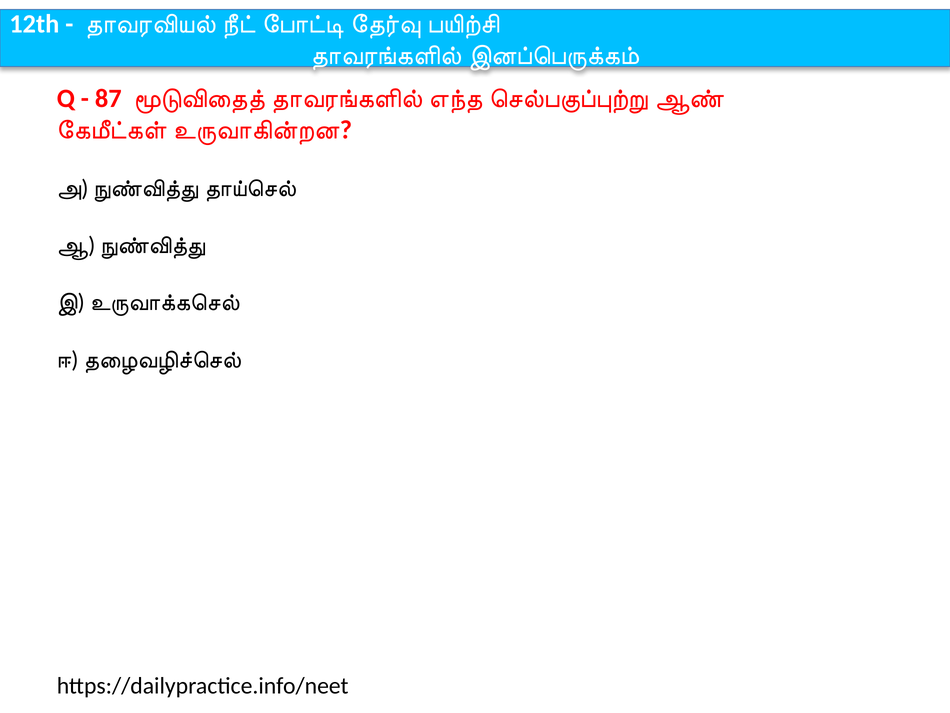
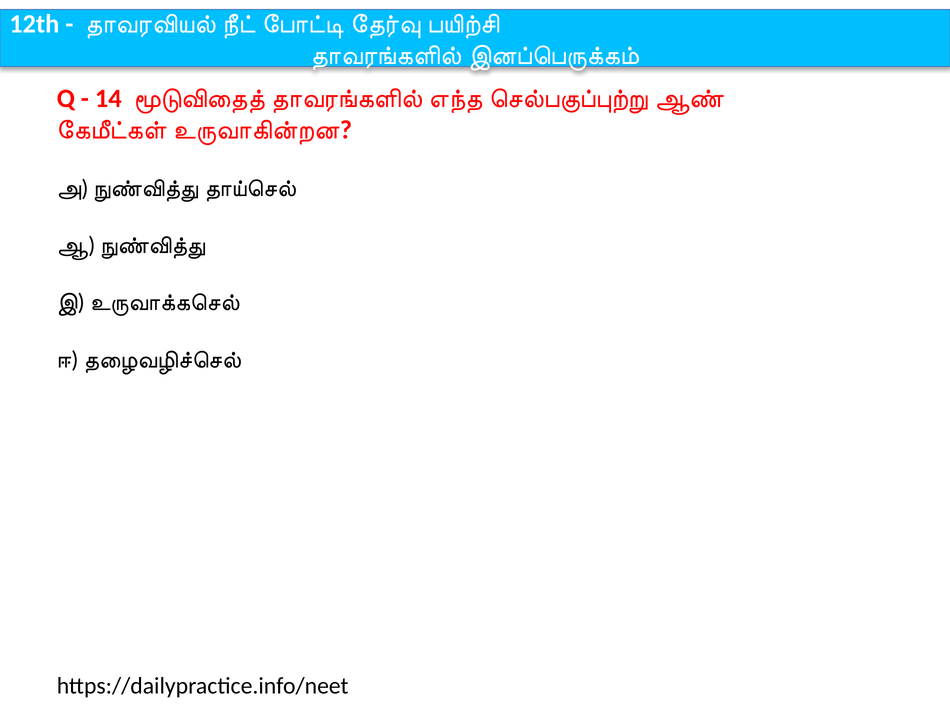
87: 87 -> 14
